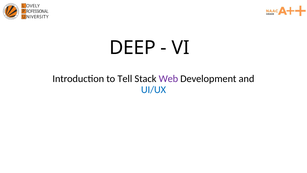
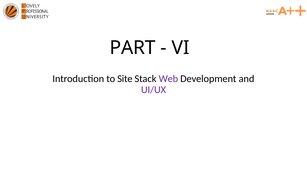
DEEP: DEEP -> PART
Tell: Tell -> Site
UI/UX colour: blue -> purple
